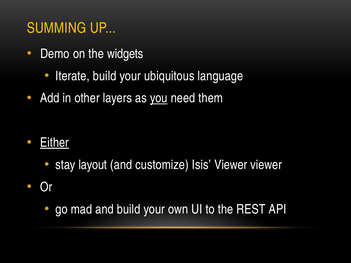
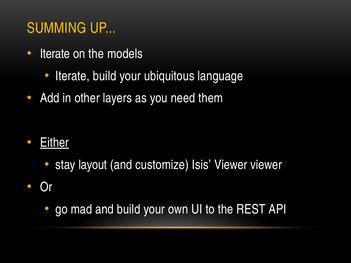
Demo at (55, 54): Demo -> Iterate
widgets: widgets -> models
you underline: present -> none
